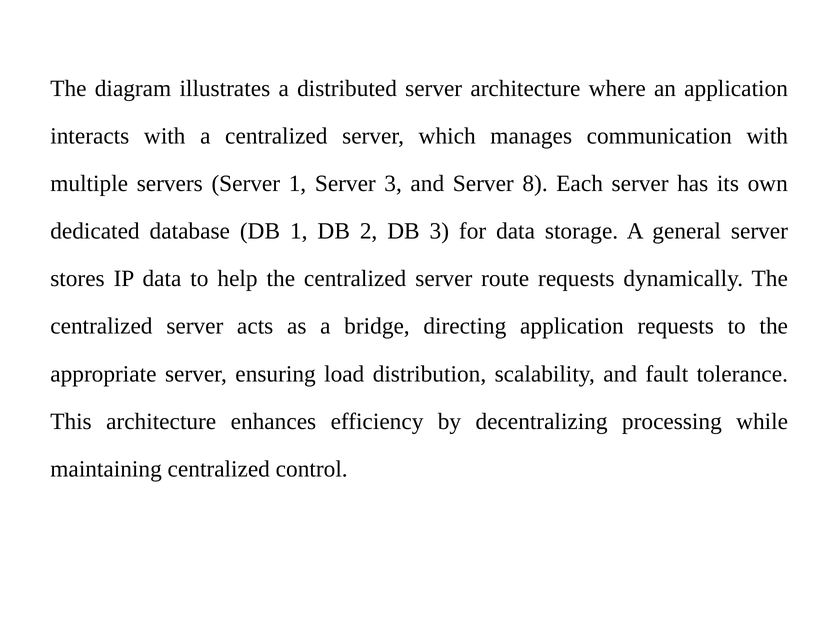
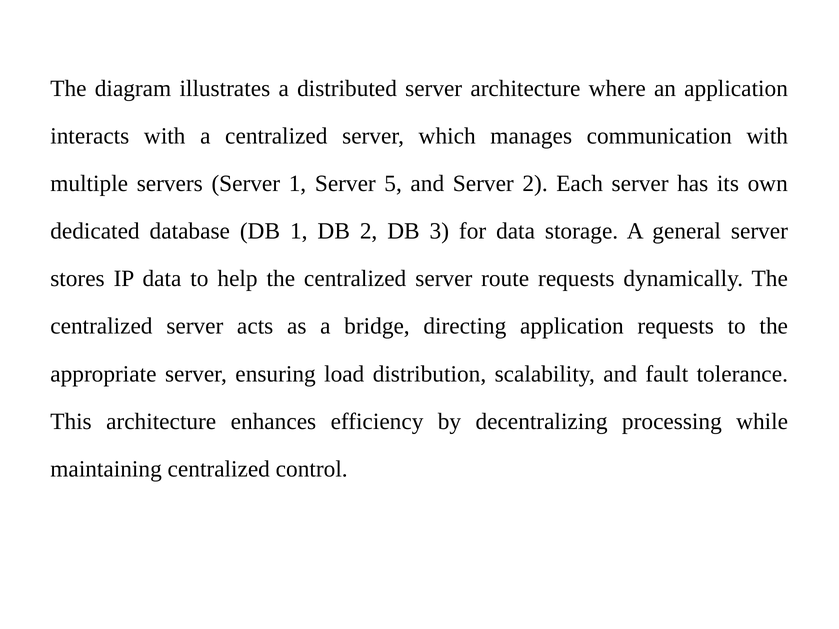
Server 3: 3 -> 5
Server 8: 8 -> 2
